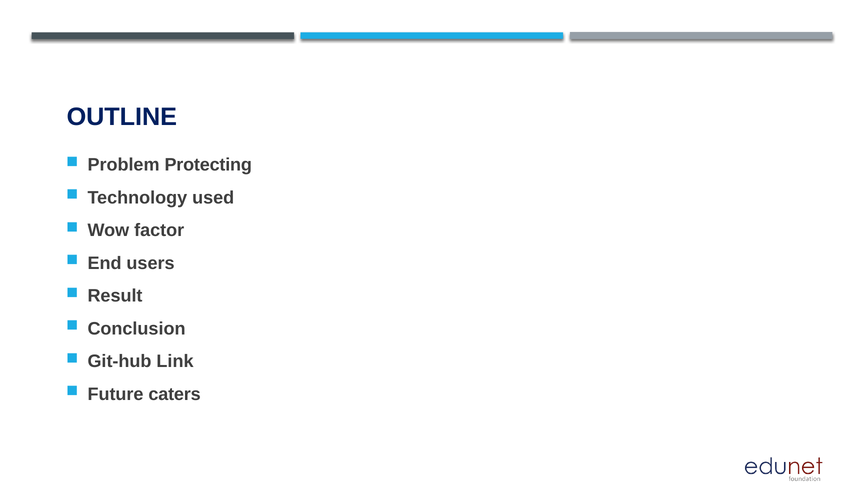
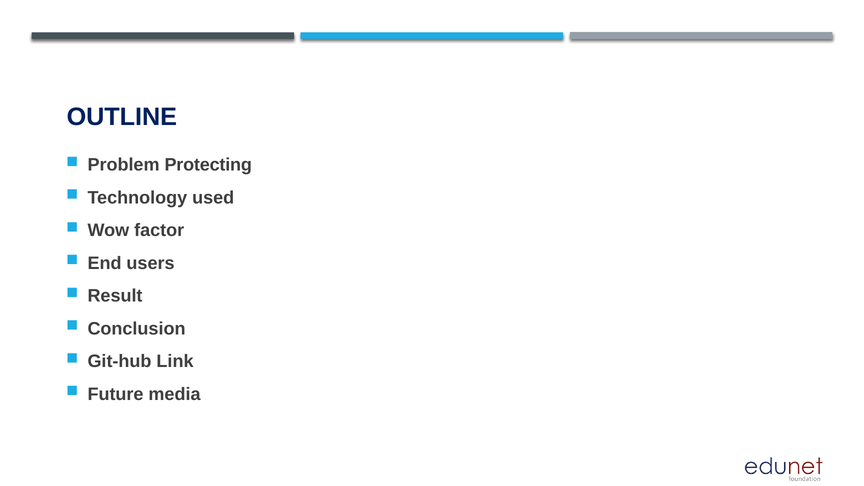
caters: caters -> media
